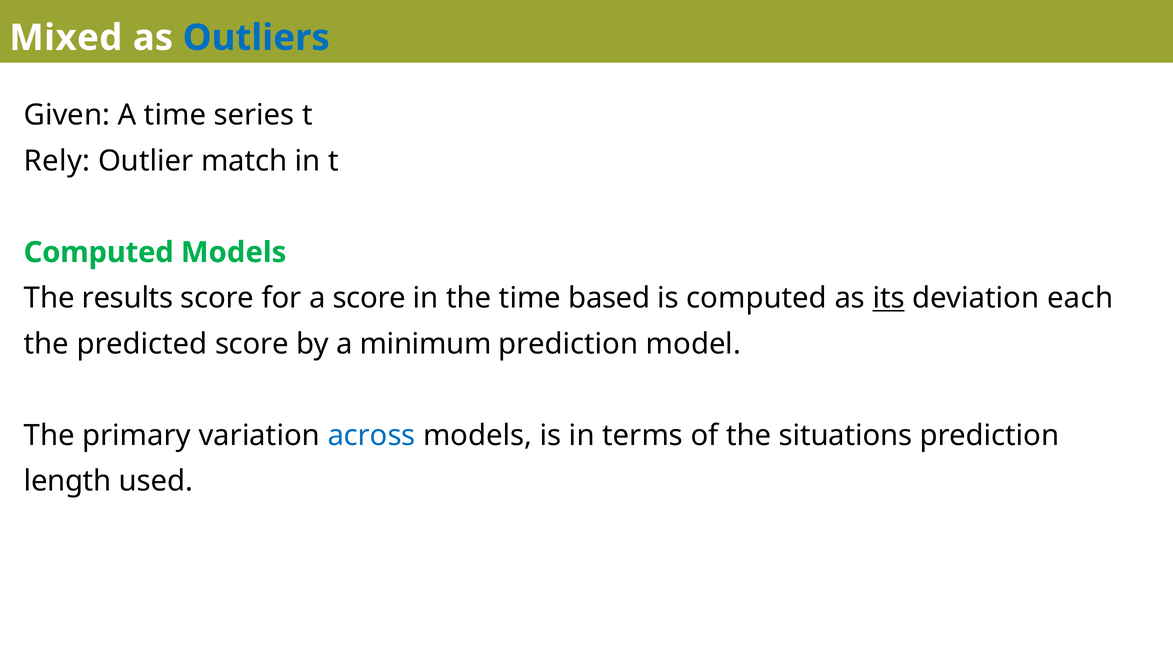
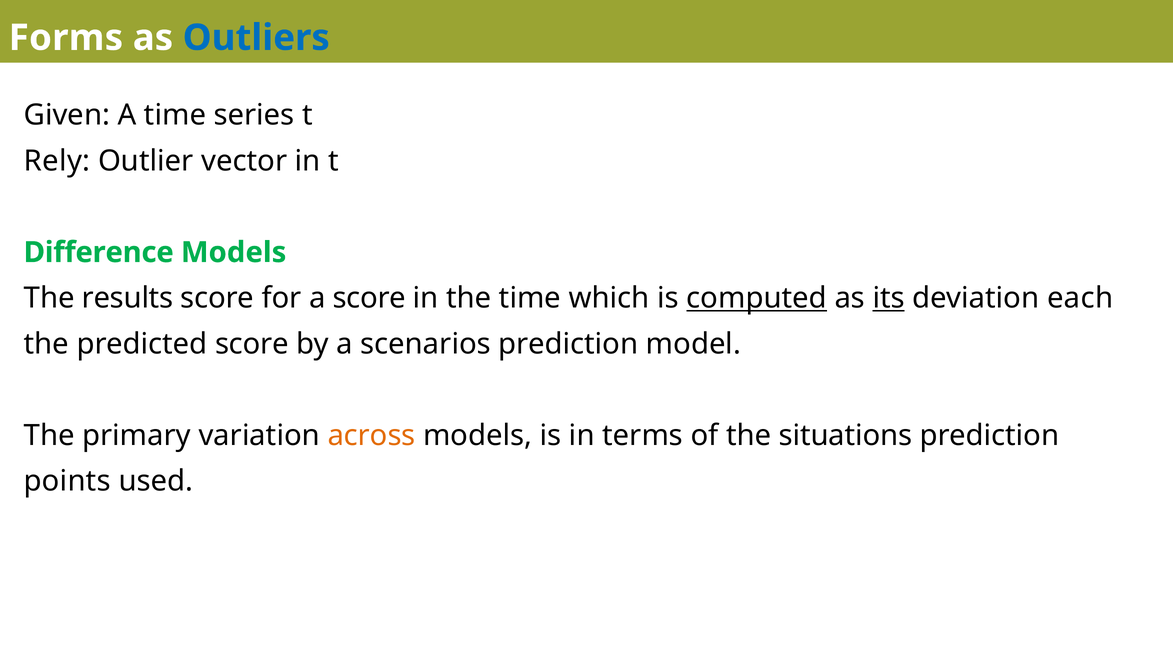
Mixed: Mixed -> Forms
match: match -> vector
Computed at (99, 252): Computed -> Difference
based: based -> which
computed at (757, 298) underline: none -> present
minimum: minimum -> scenarios
across colour: blue -> orange
length: length -> points
